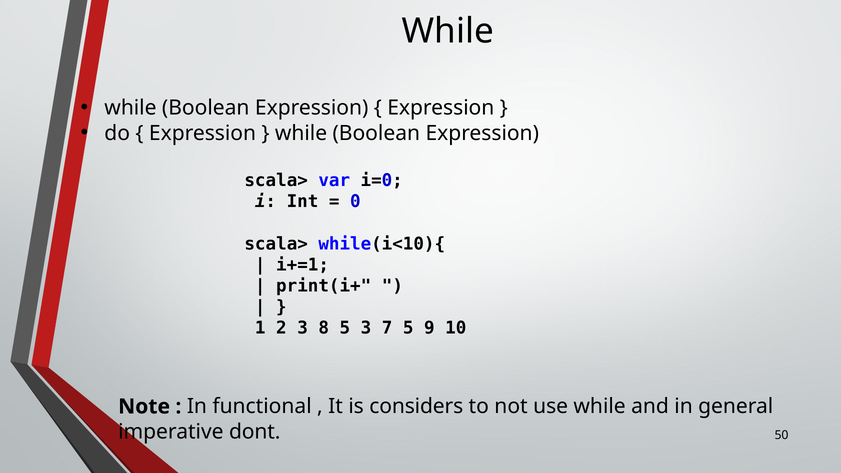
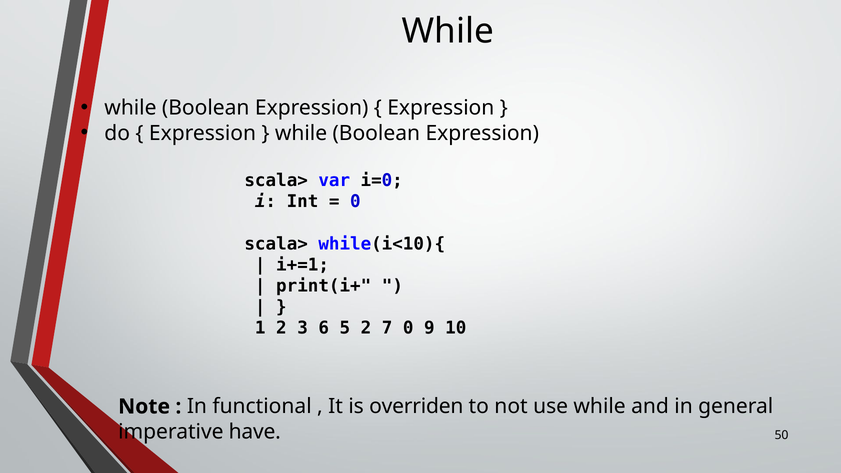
8: 8 -> 6
5 3: 3 -> 2
7 5: 5 -> 0
considers: considers -> overriden
dont: dont -> have
